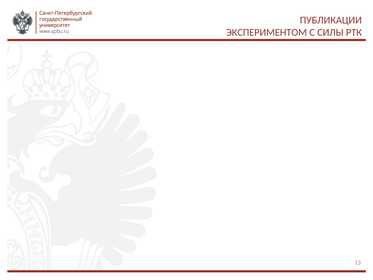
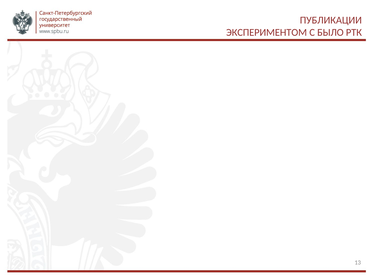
СИЛЫ: СИЛЫ -> БЫЛО
